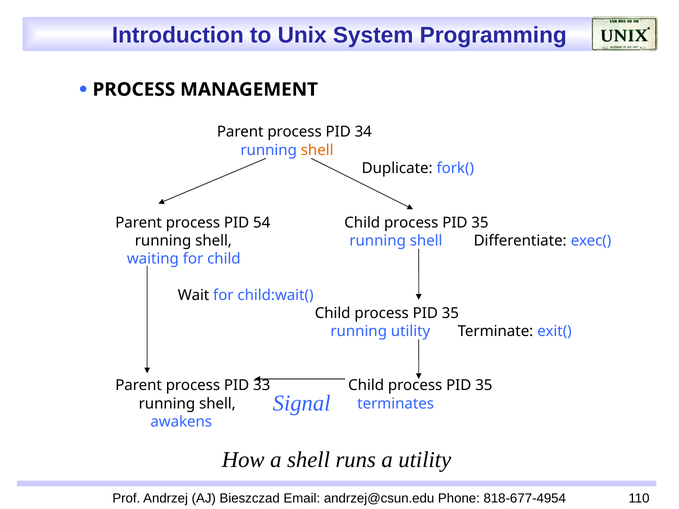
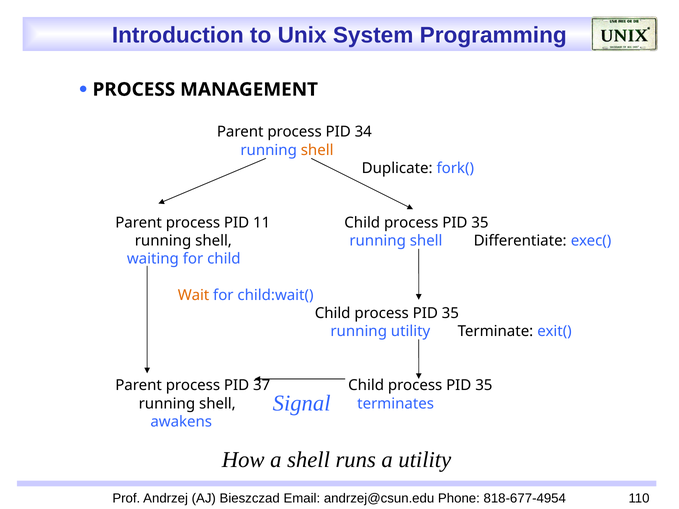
54: 54 -> 11
Wait colour: black -> orange
33: 33 -> 37
